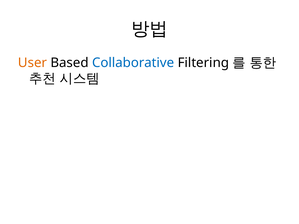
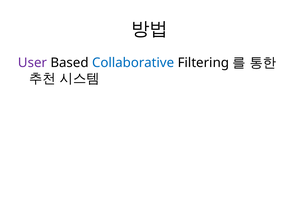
User colour: orange -> purple
